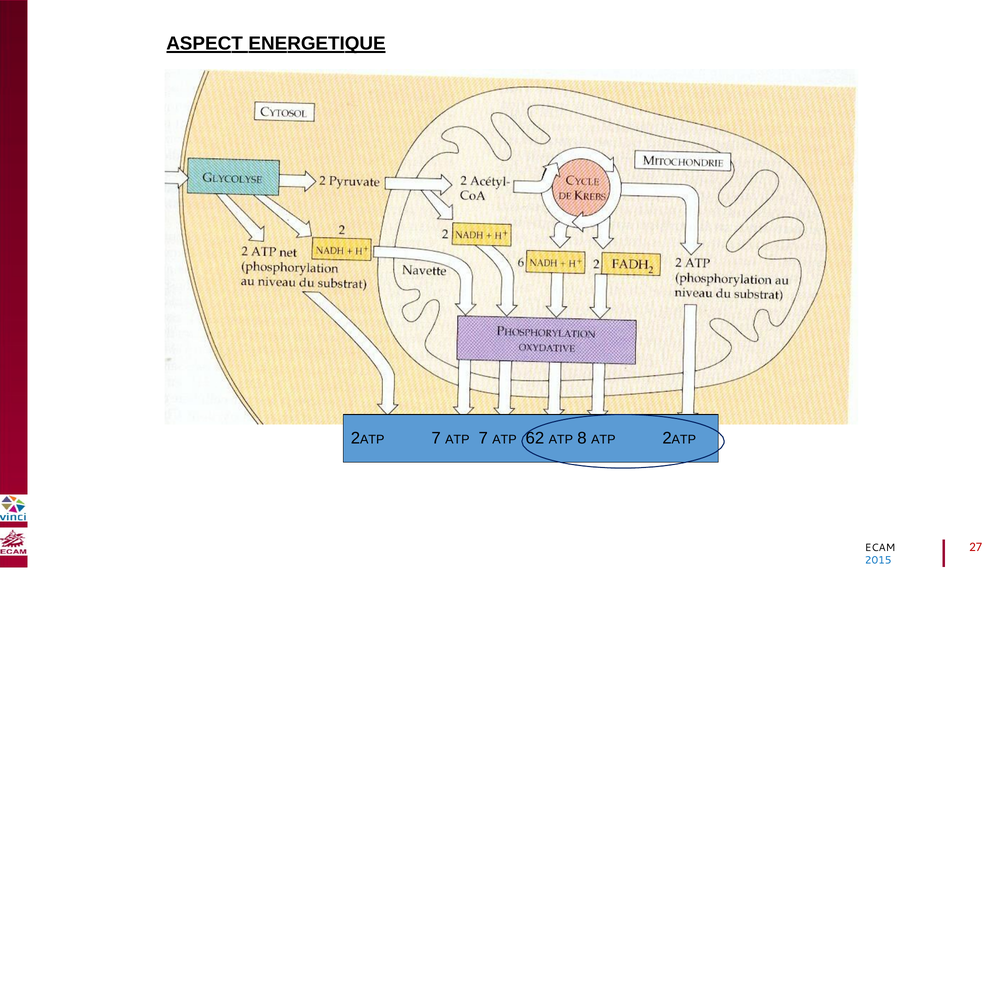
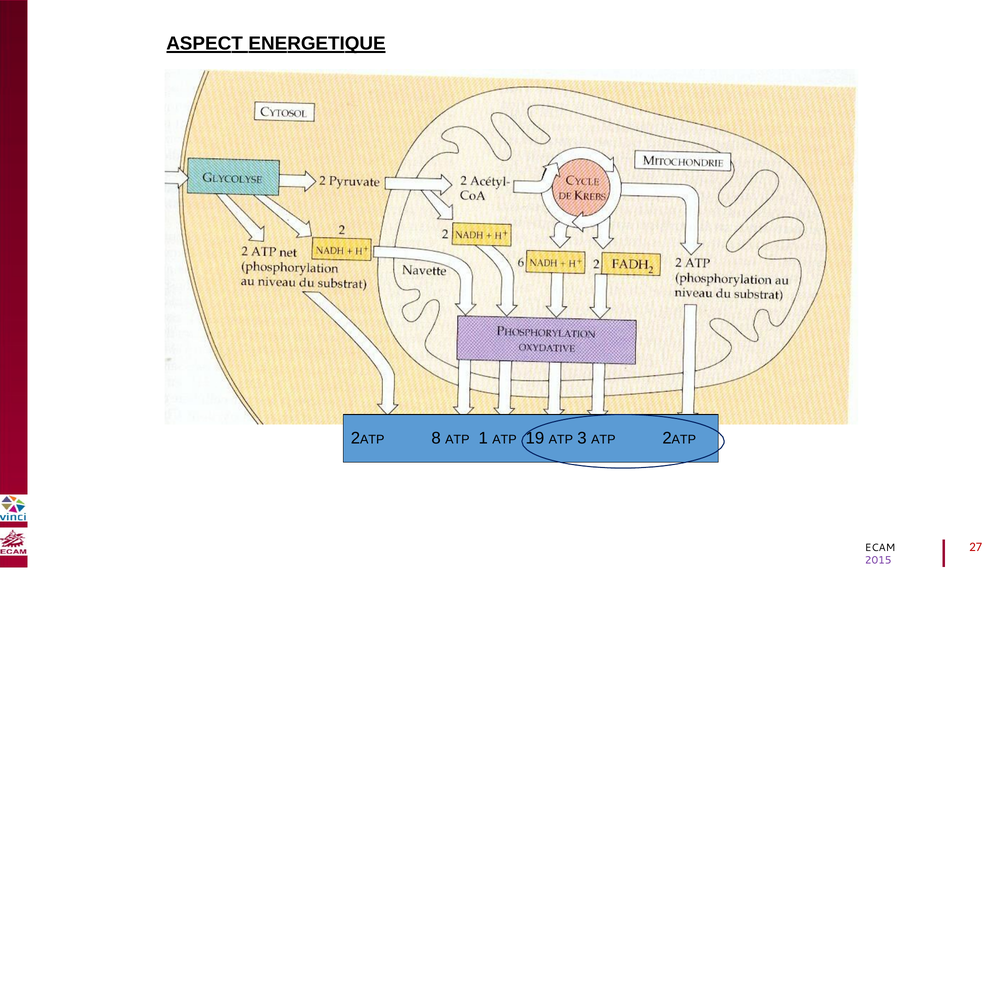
7 at (436, 438): 7 -> 8
7 at (483, 438): 7 -> 1
62: 62 -> 19
8: 8 -> 3
2015 colour: blue -> purple
